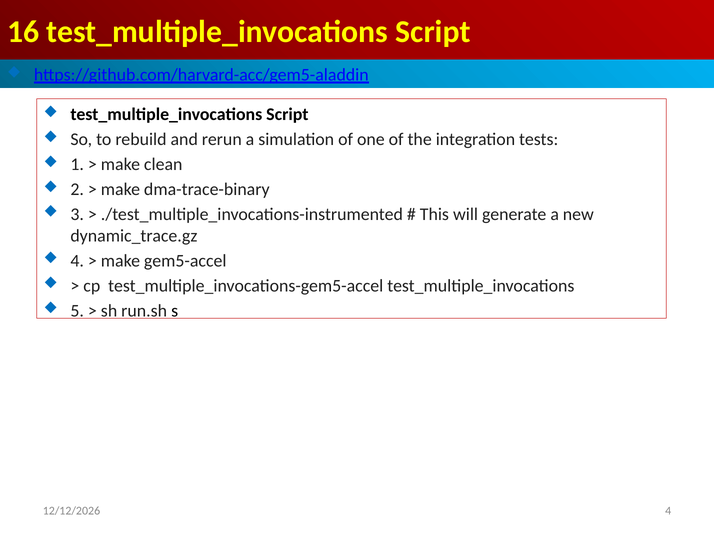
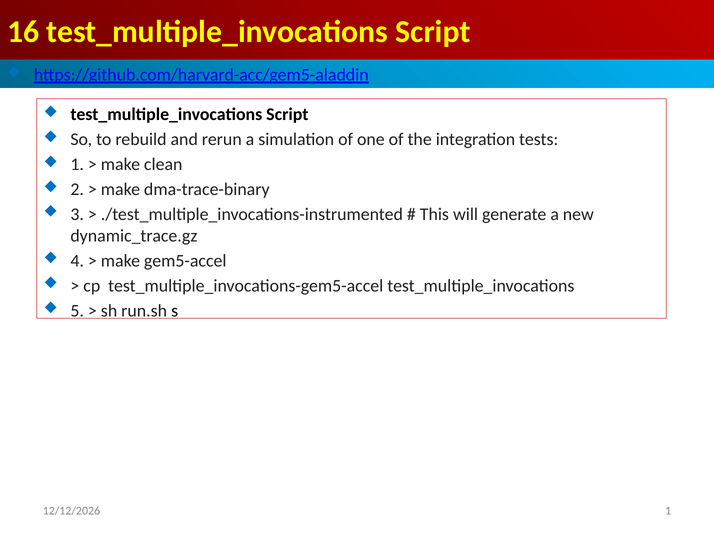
4 at (668, 511): 4 -> 1
